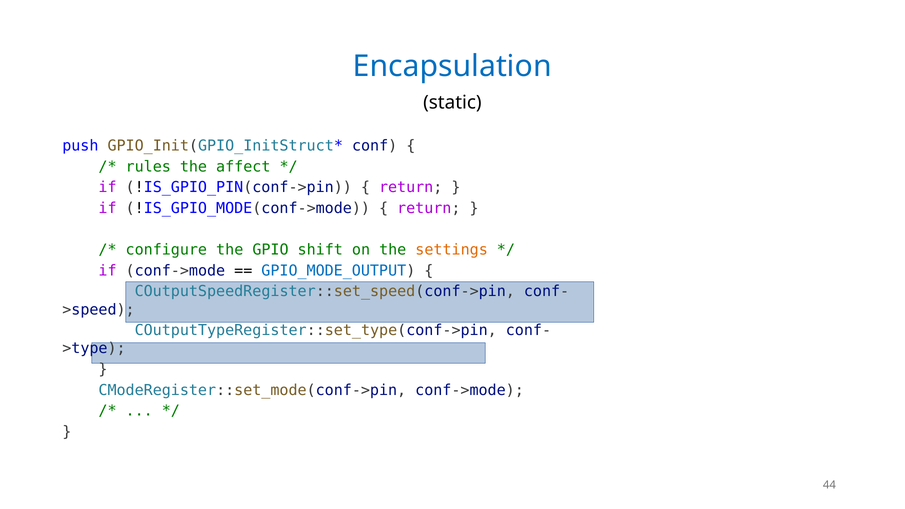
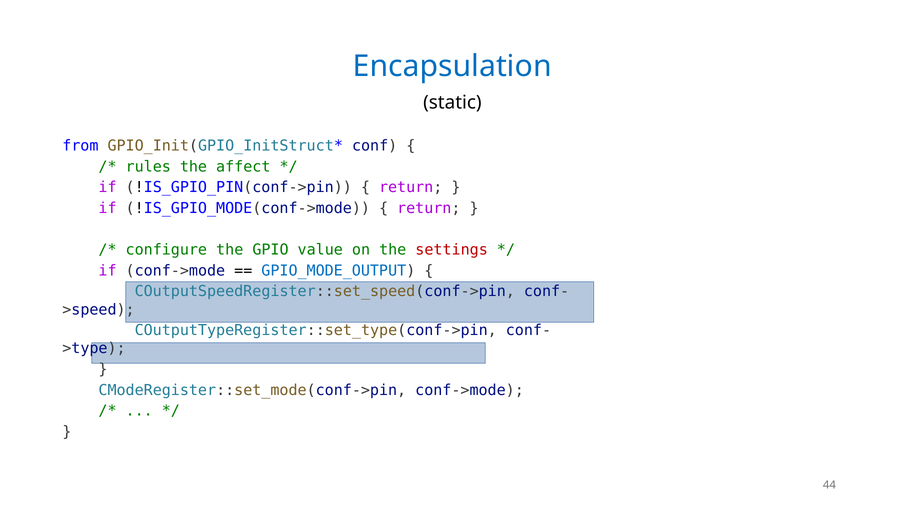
push: push -> from
shift: shift -> value
settings colour: orange -> red
